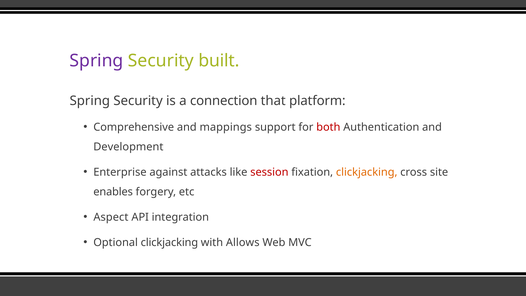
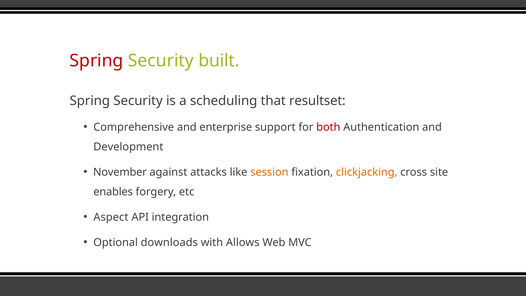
Spring at (97, 61) colour: purple -> red
connection: connection -> scheduling
platform: platform -> resultset
mappings: mappings -> enterprise
Enterprise: Enterprise -> November
session colour: red -> orange
Optional clickjacking: clickjacking -> downloads
